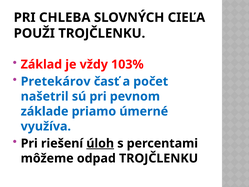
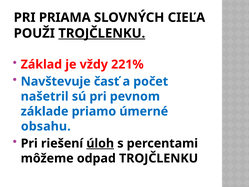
CHLEBA: CHLEBA -> PRIAMA
TROJČLENKU at (102, 33) underline: none -> present
103%: 103% -> 221%
Pretekárov: Pretekárov -> Navštevuje
využíva: využíva -> obsahu
